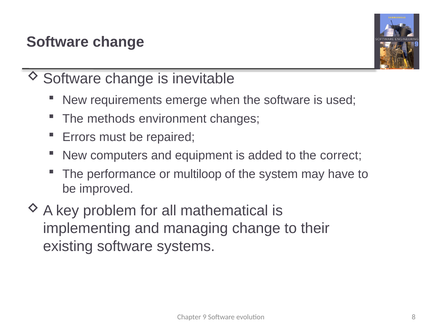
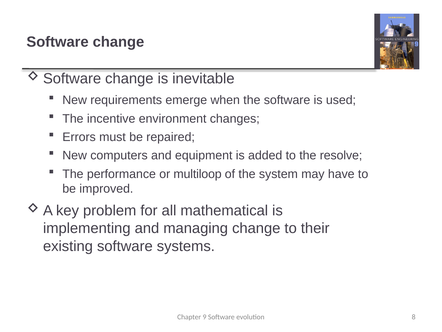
methods: methods -> incentive
correct: correct -> resolve
